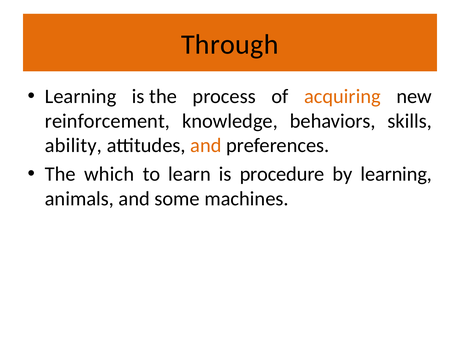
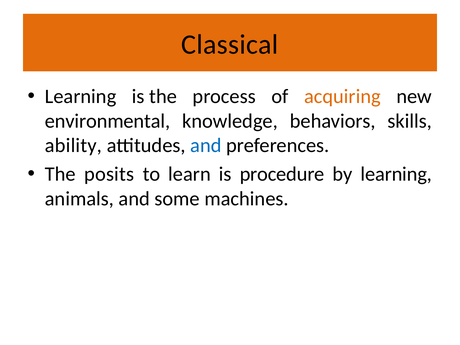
Through: Through -> Classical
reinforcement: reinforcement -> environmental
and at (206, 146) colour: orange -> blue
which: which -> posits
